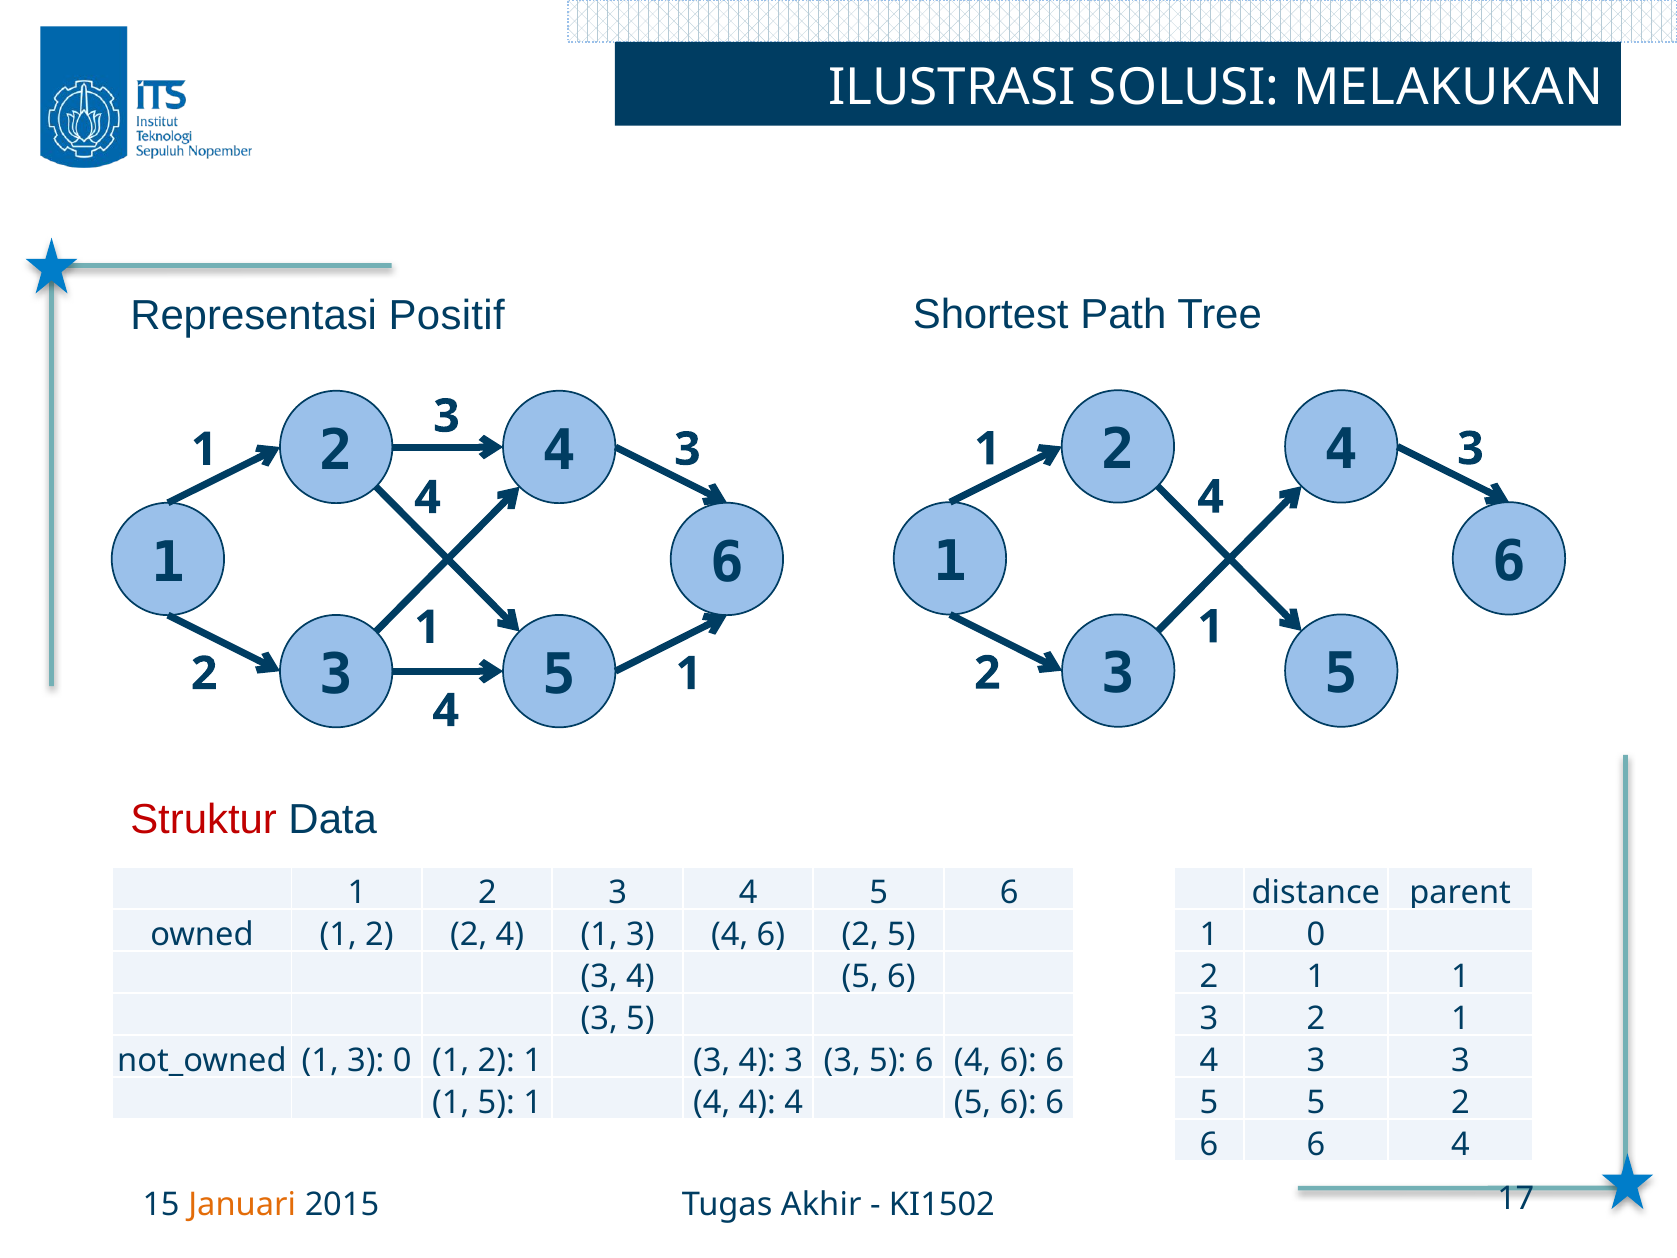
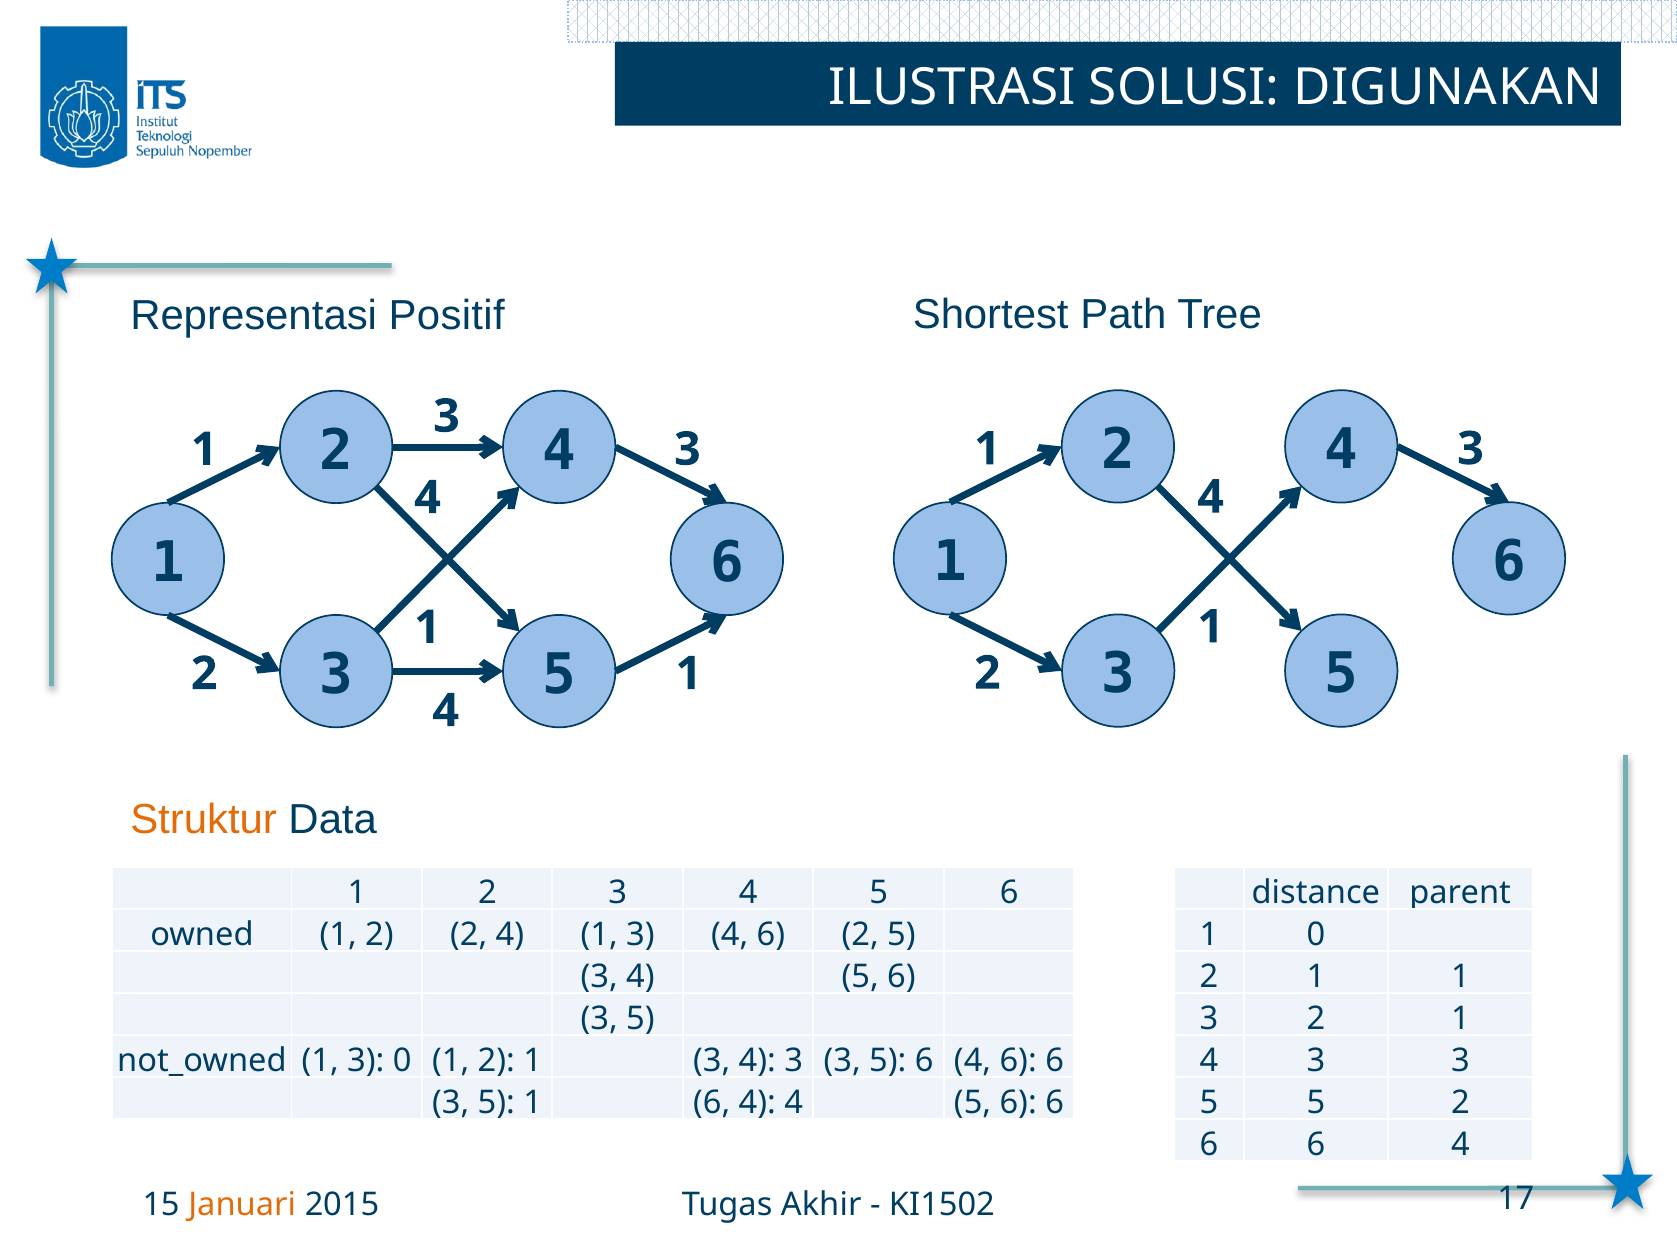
MELAKUKAN: MELAKUKAN -> DIGUNAKAN
Struktur colour: red -> orange
1 at (451, 1102): 1 -> 3
5 1 4: 4 -> 6
